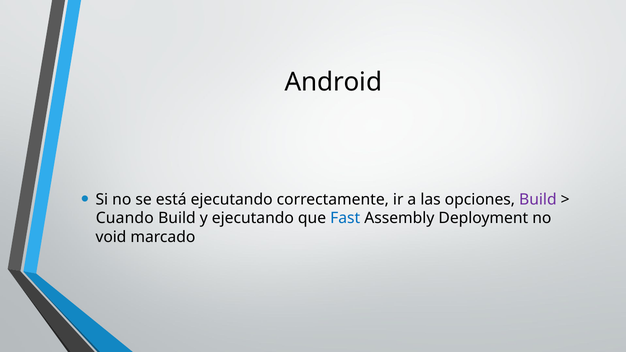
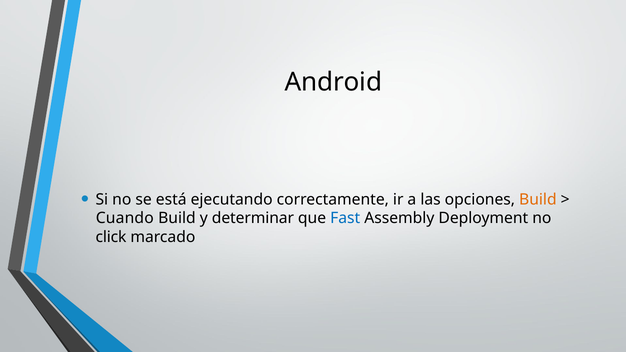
Build at (538, 199) colour: purple -> orange
y ejecutando: ejecutando -> determinar
void: void -> click
